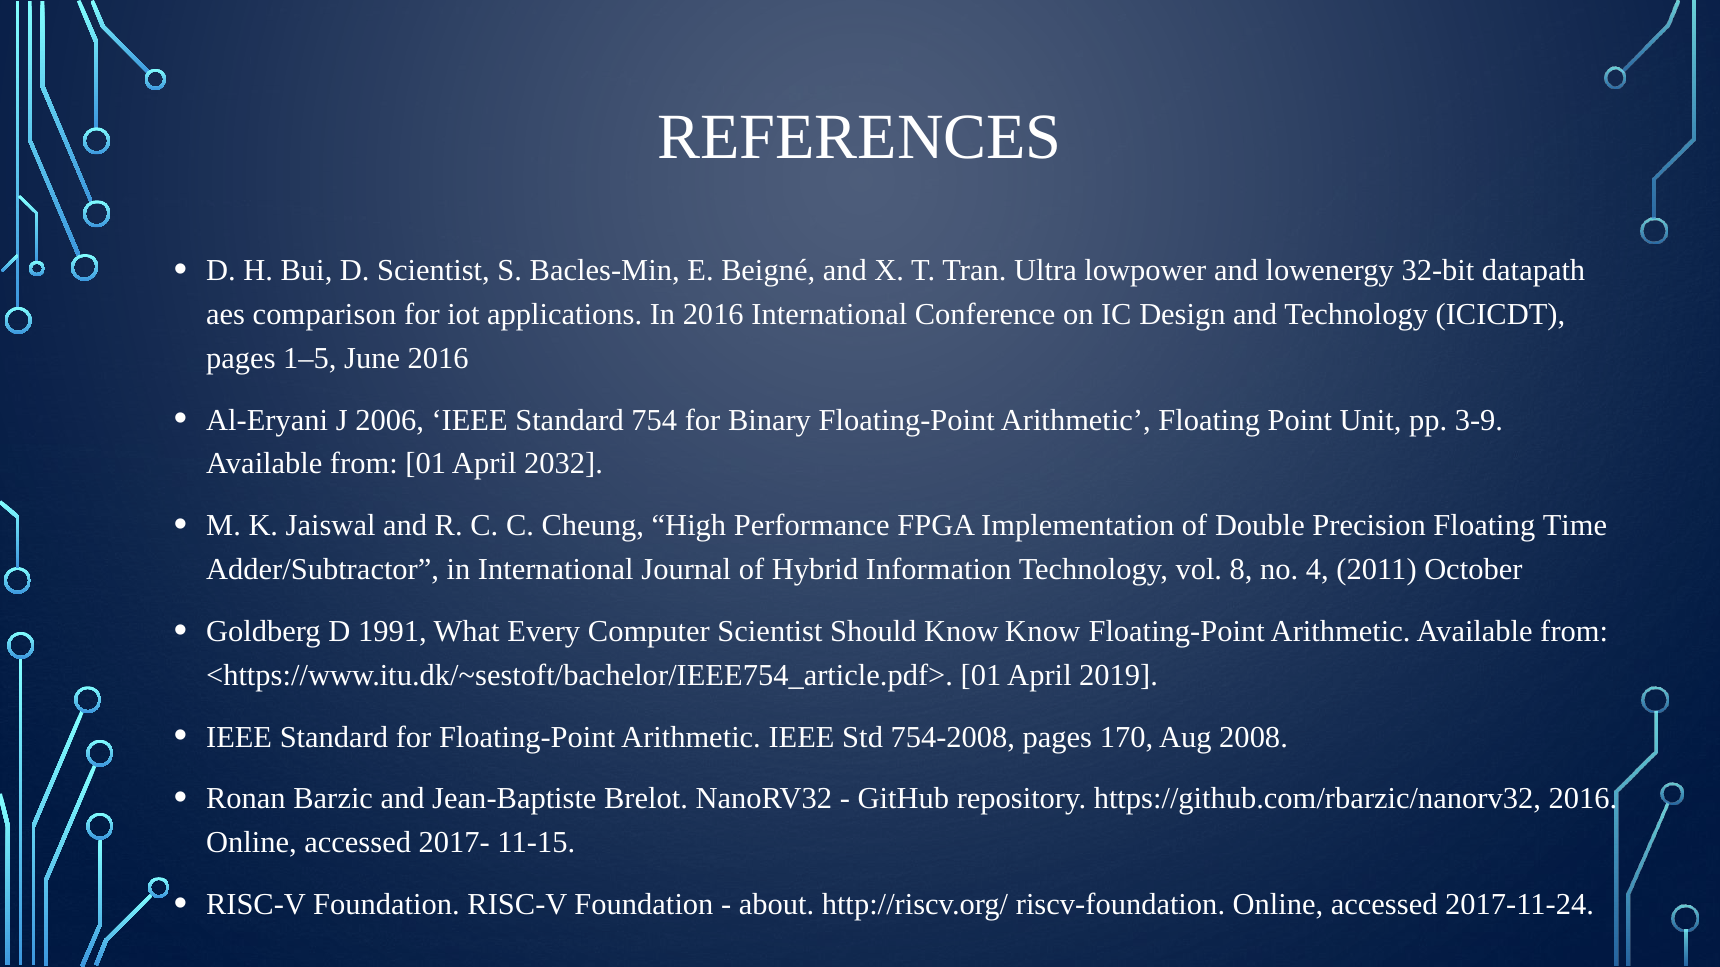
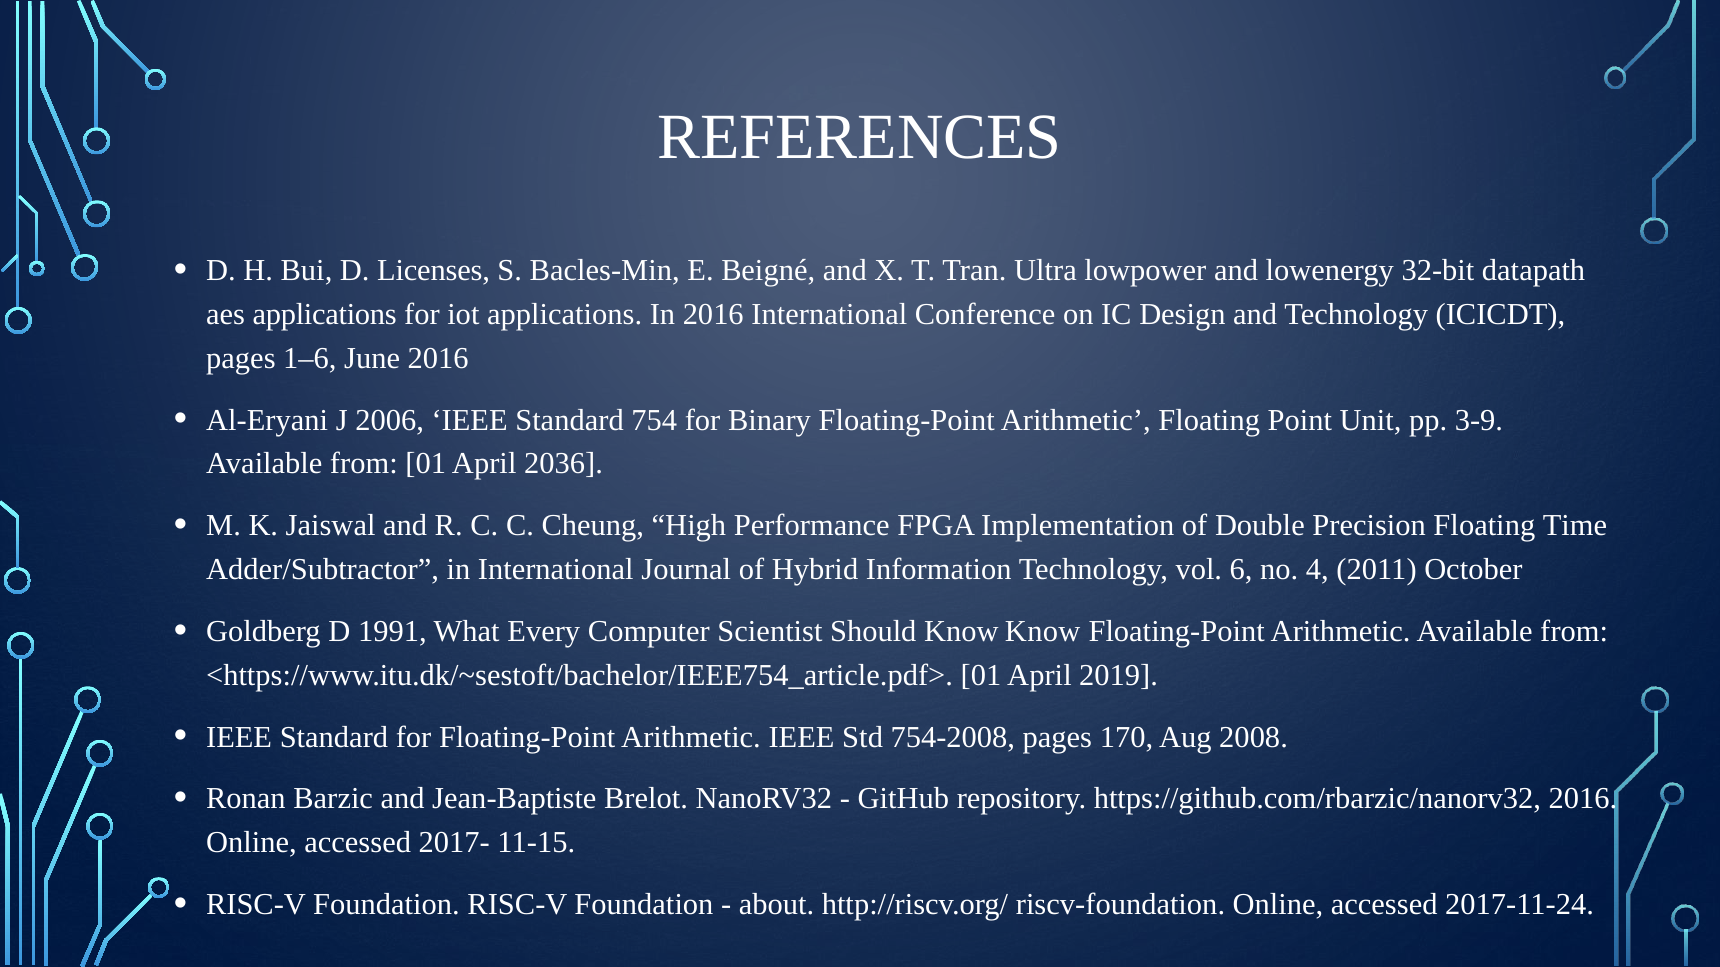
D Scientist: Scientist -> Licenses
aes comparison: comparison -> applications
1–5: 1–5 -> 1–6
2032: 2032 -> 2036
8: 8 -> 6
